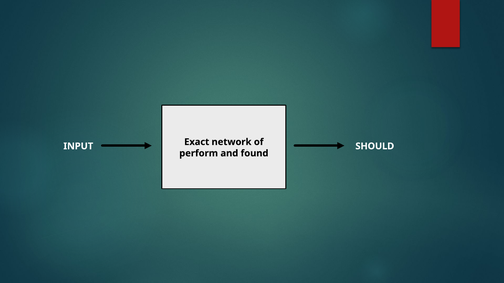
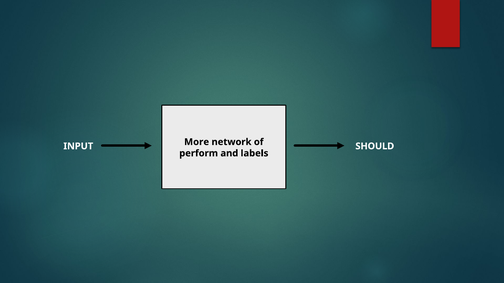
Exact: Exact -> More
found: found -> labels
